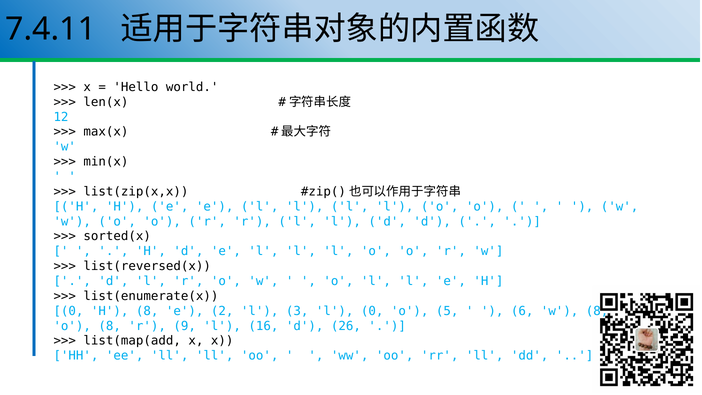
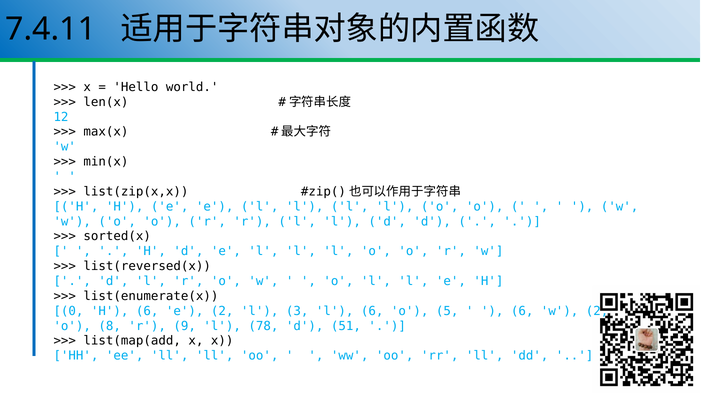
H 8: 8 -> 6
l 0: 0 -> 6
w 8: 8 -> 2
16: 16 -> 78
26: 26 -> 51
